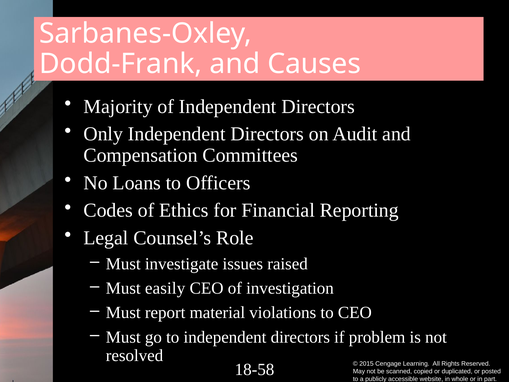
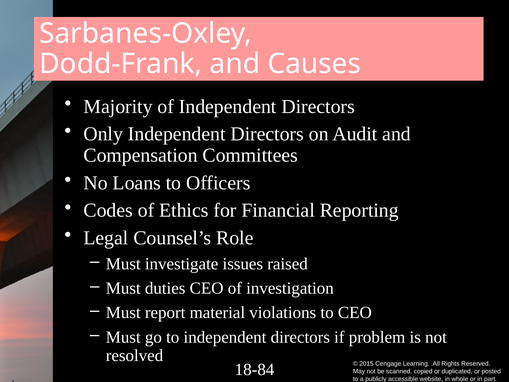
easily: easily -> duties
18-58: 18-58 -> 18-84
